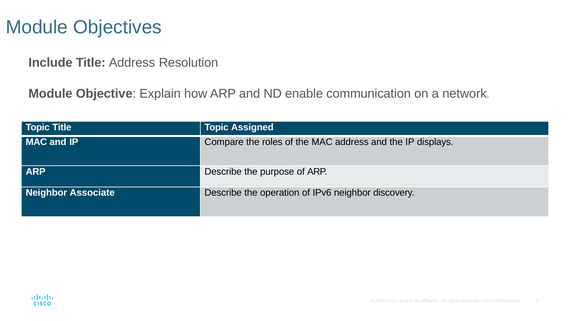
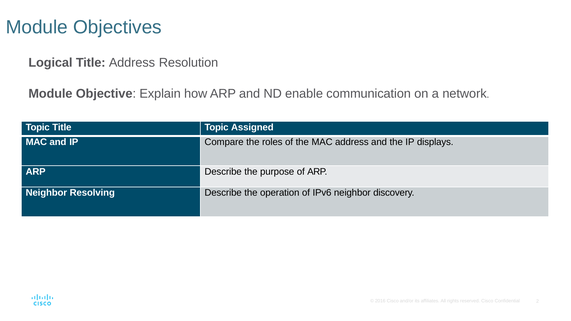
Include: Include -> Logical
Associate: Associate -> Resolving
